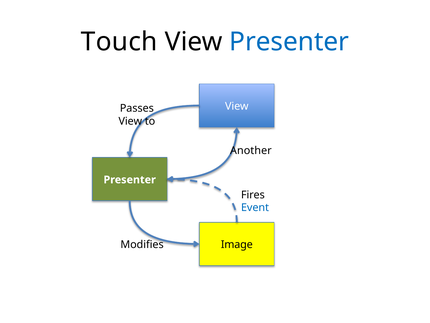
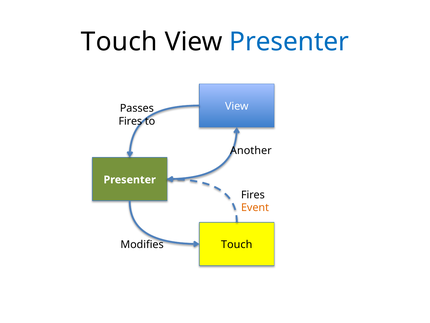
View at (130, 121): View -> Fires
Event colour: blue -> orange
Image at (237, 244): Image -> Touch
